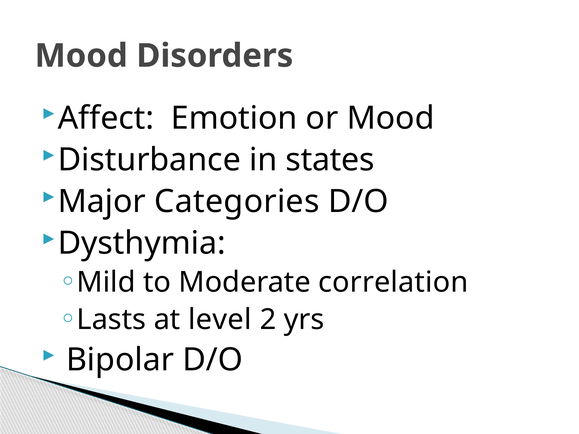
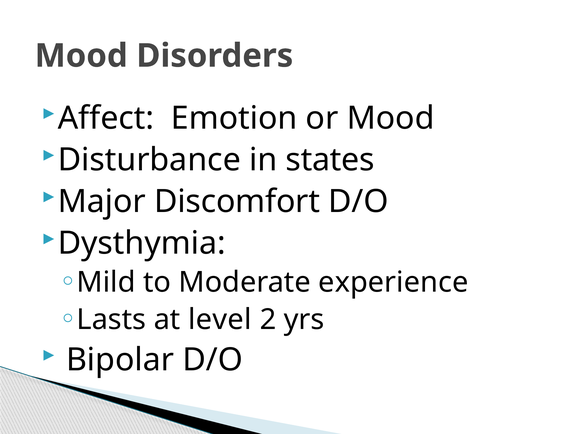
Categories: Categories -> Discomfort
correlation: correlation -> experience
